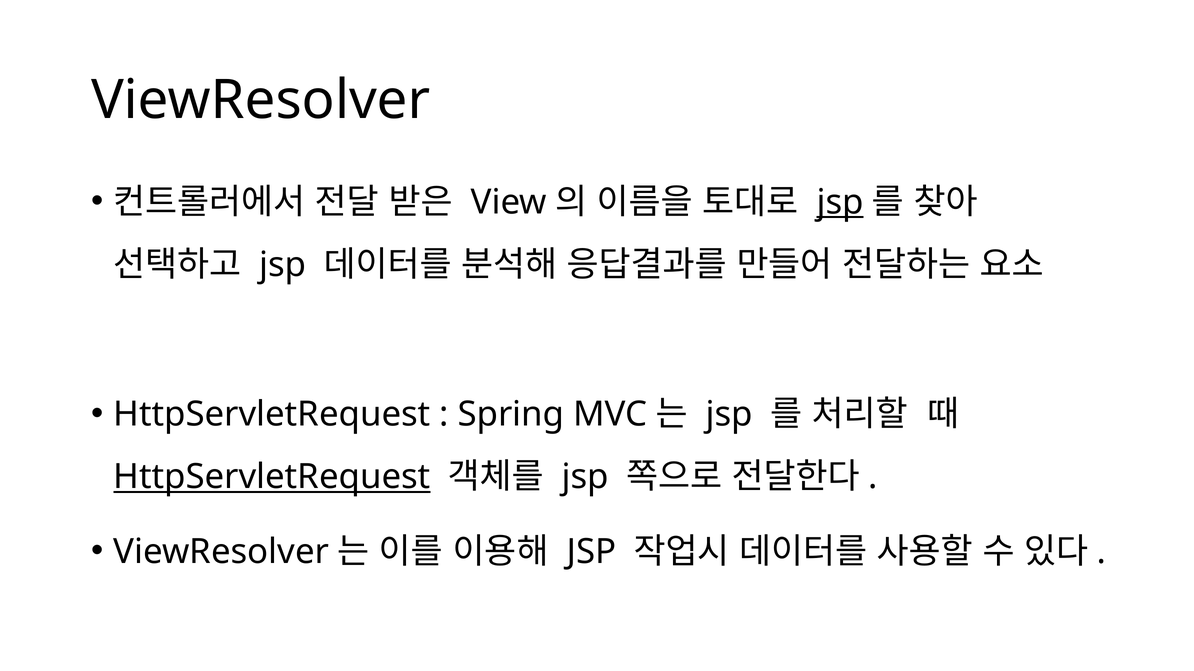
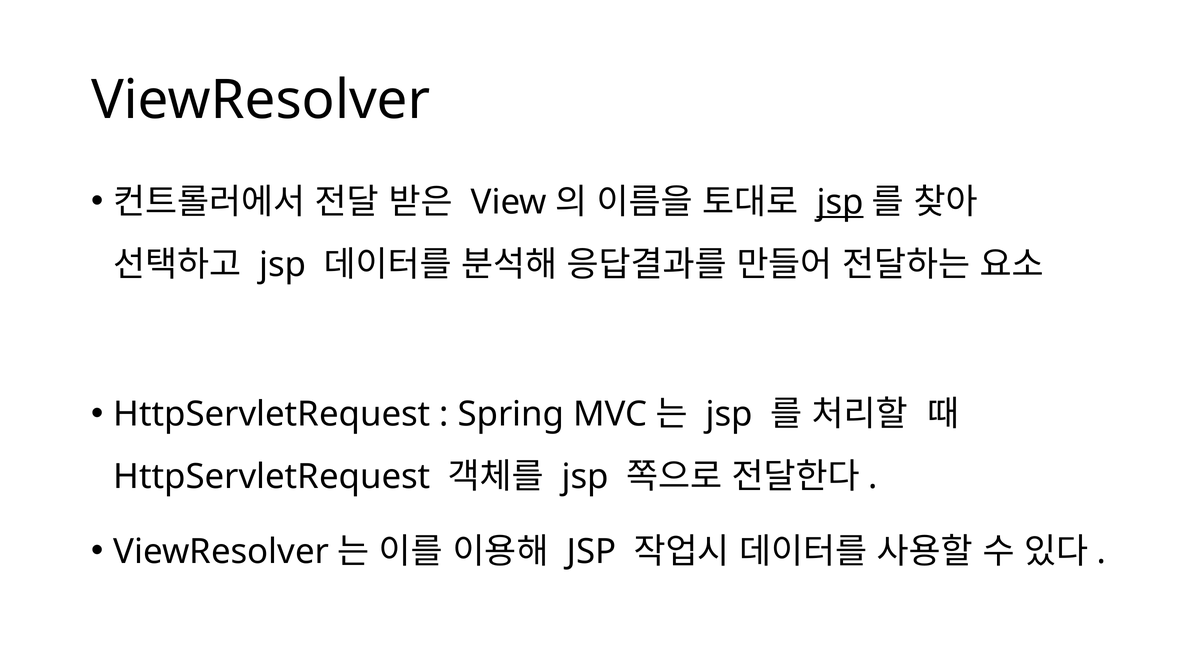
HttpServletRequest at (272, 477) underline: present -> none
